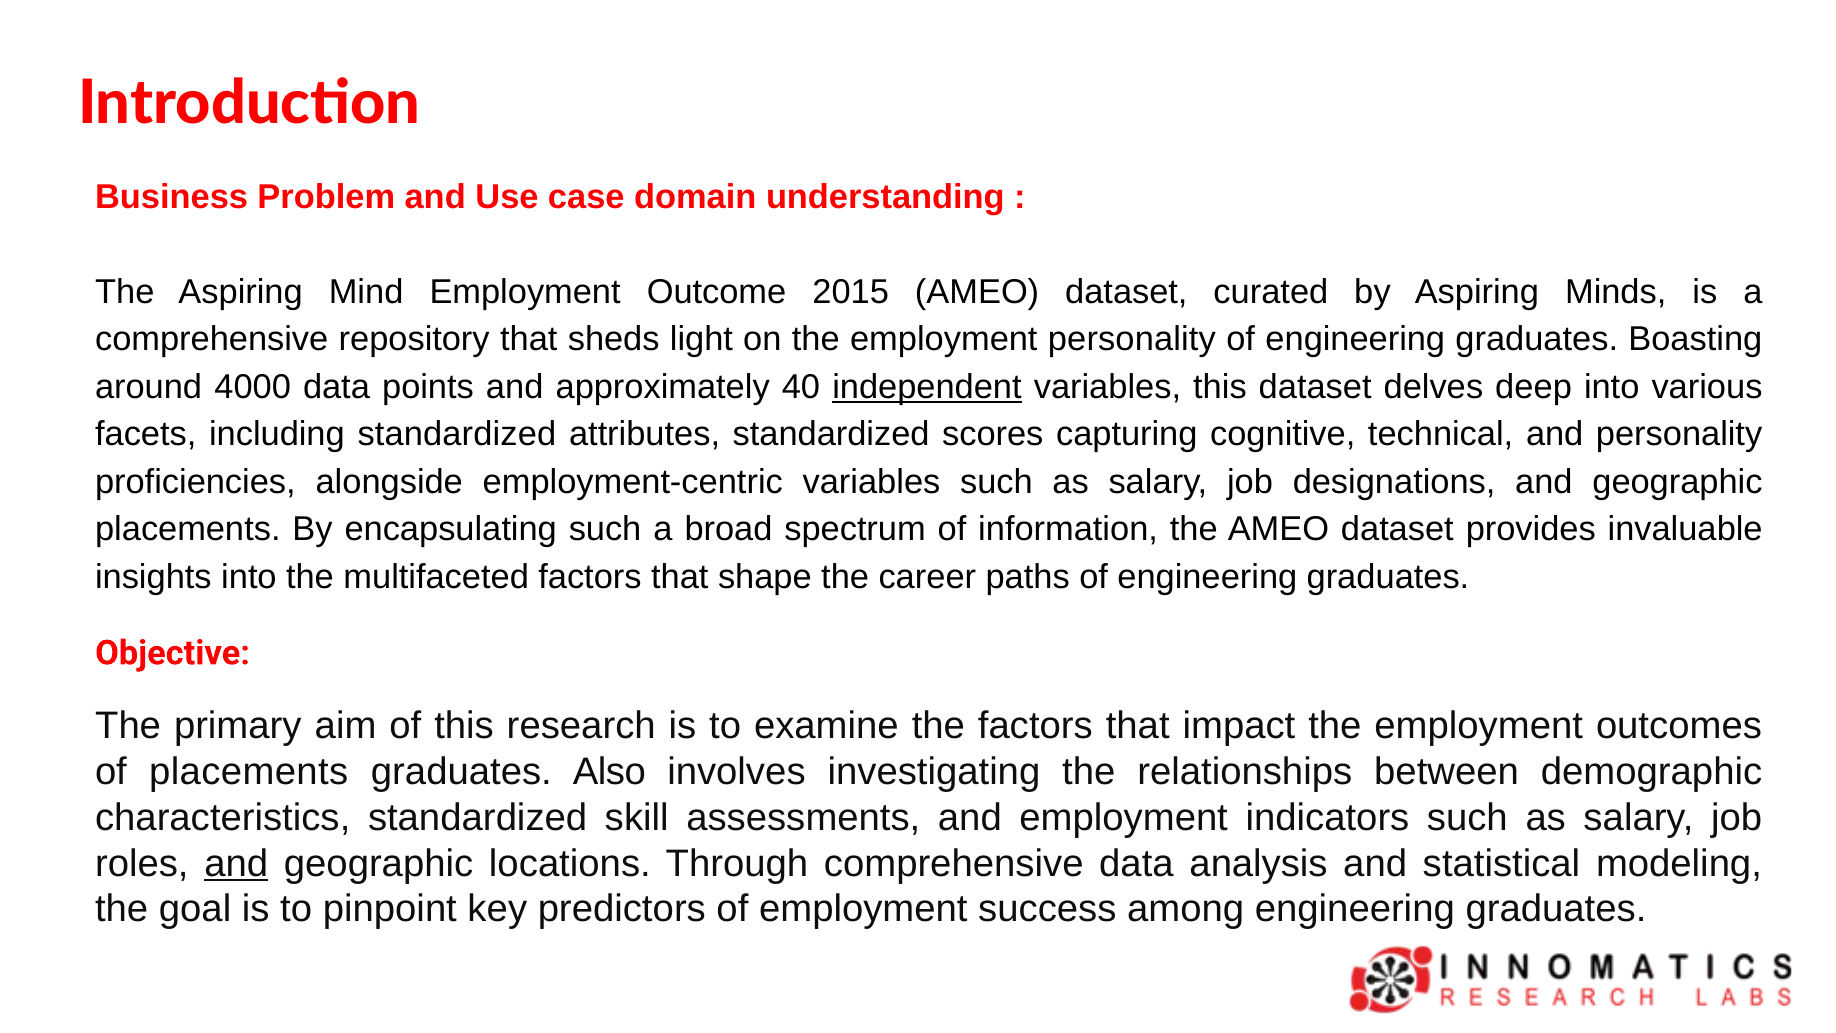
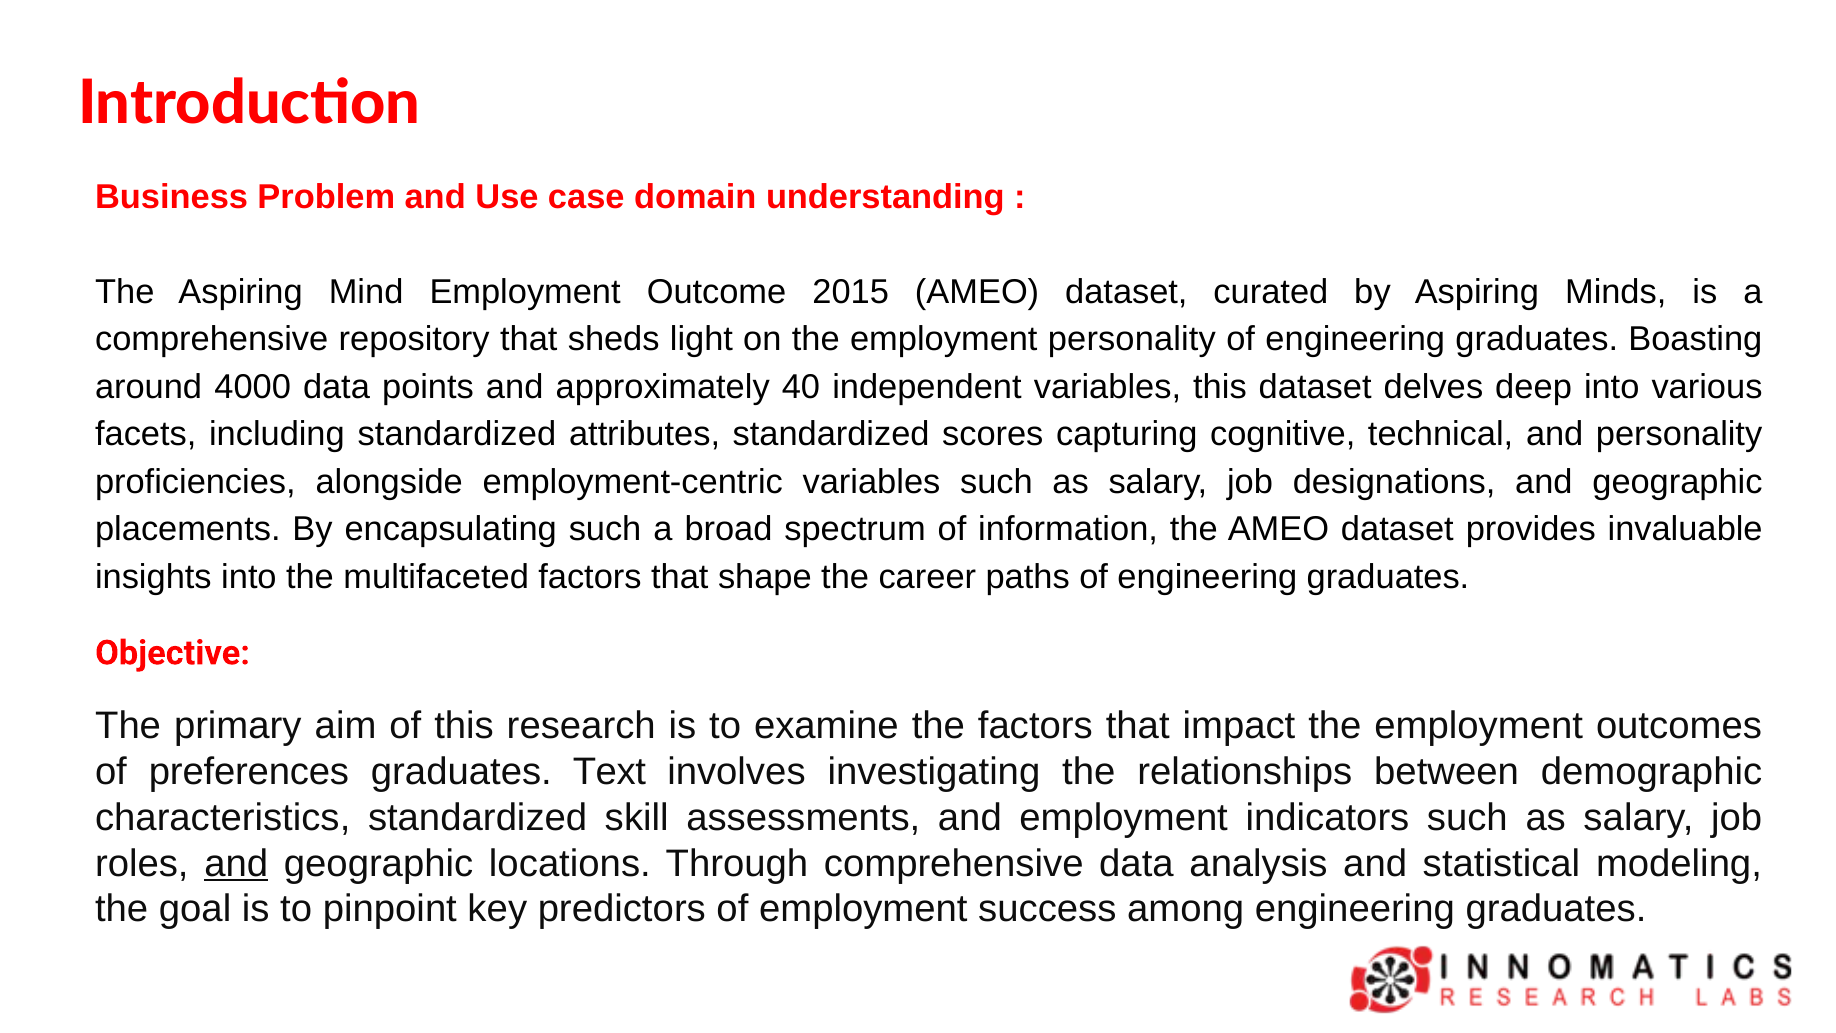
independent underline: present -> none
of placements: placements -> preferences
Also: Also -> Text
